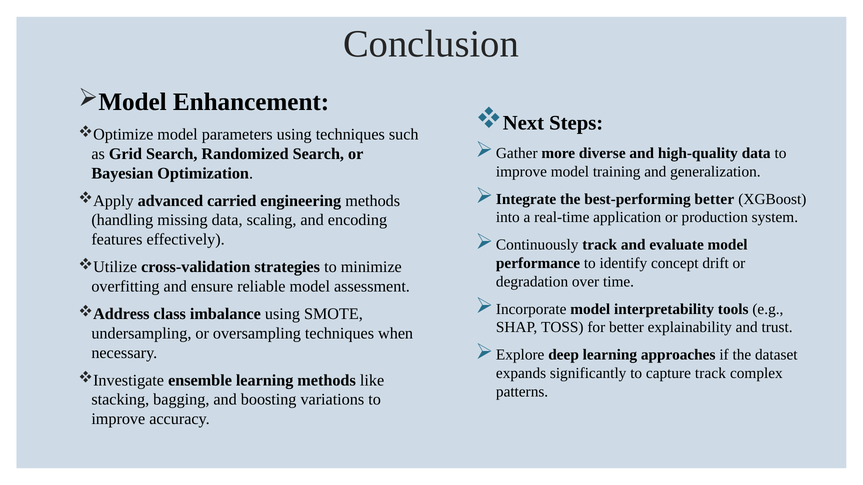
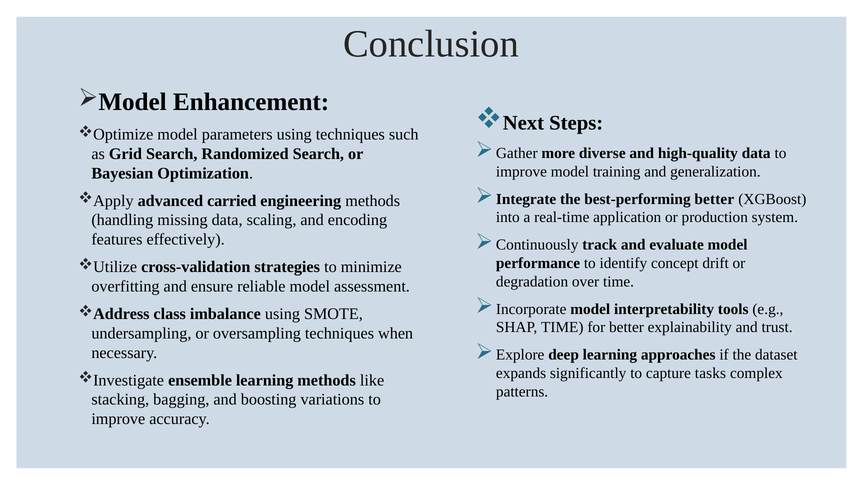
SHAP TOSS: TOSS -> TIME
capture track: track -> tasks
